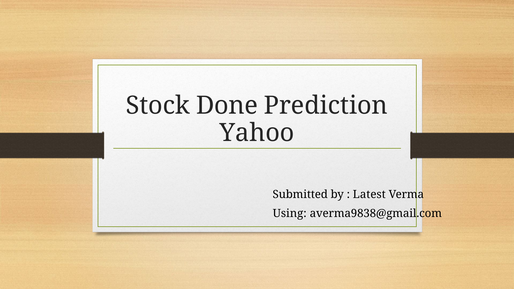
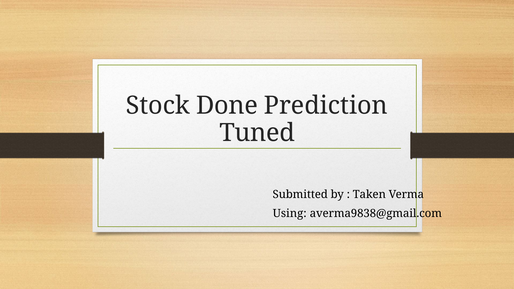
Yahoo: Yahoo -> Tuned
Latest: Latest -> Taken
